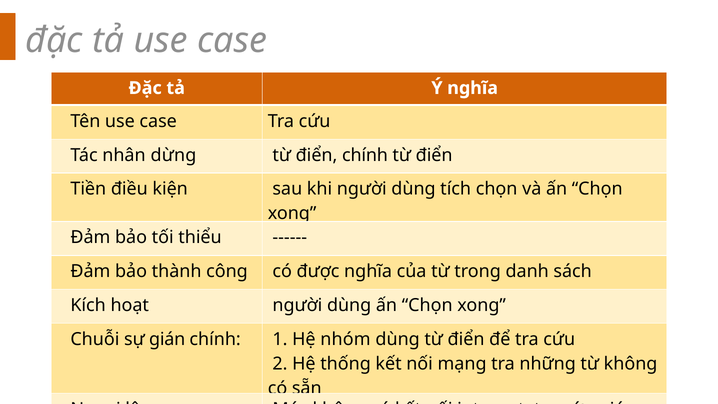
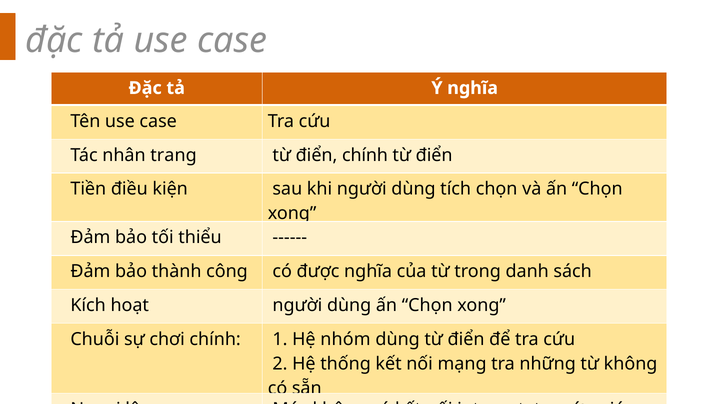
dừng: dừng -> trang
sự gián: gián -> chơi
